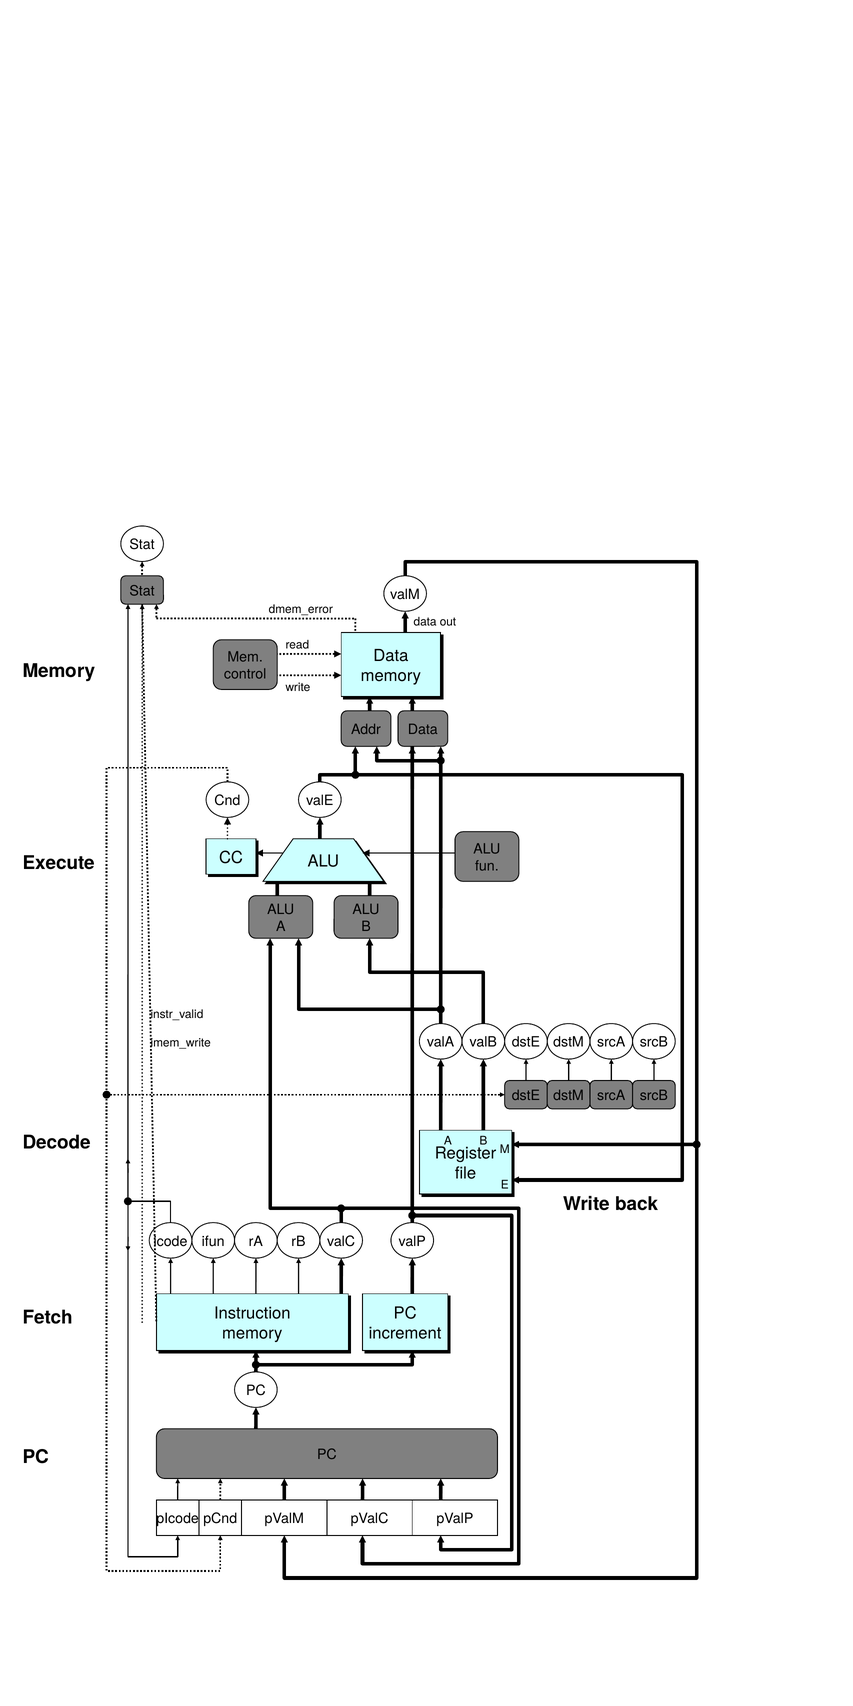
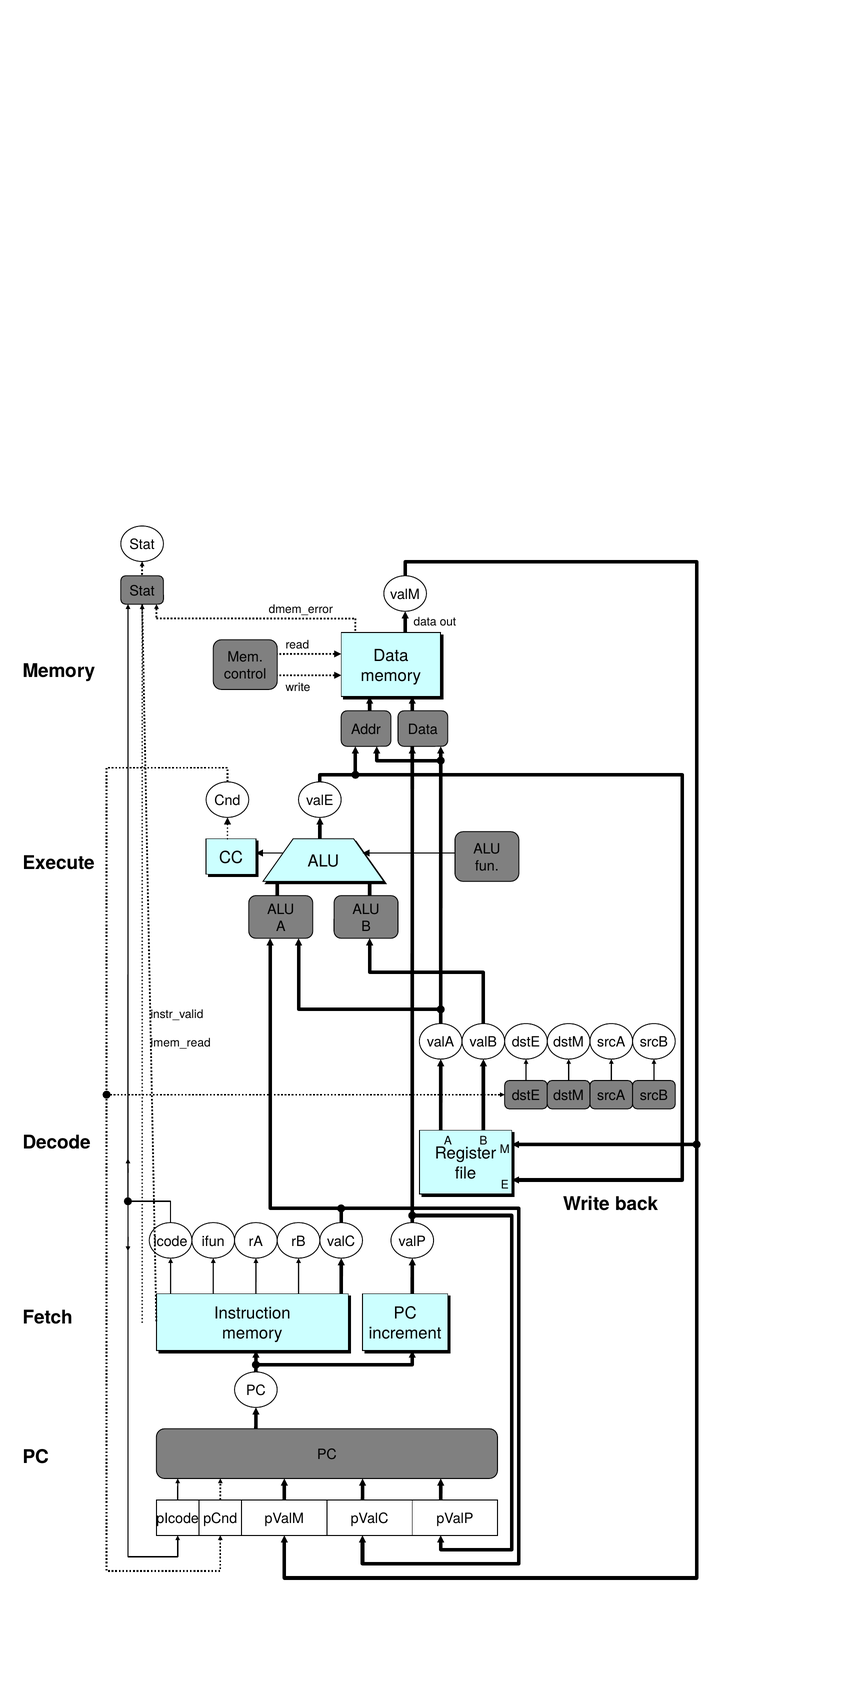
imem_write: imem_write -> imem_read
